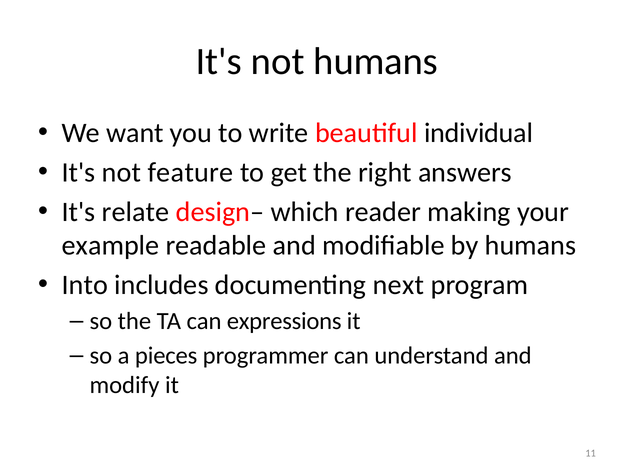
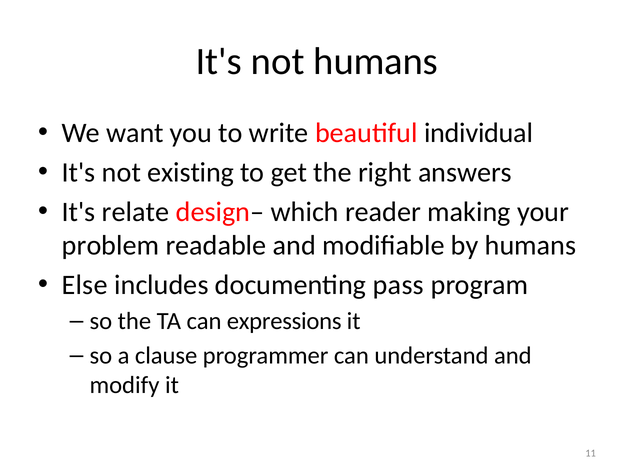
feature: feature -> existing
example: example -> problem
Into: Into -> Else
next: next -> pass
pieces: pieces -> clause
